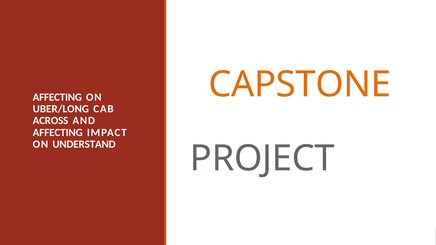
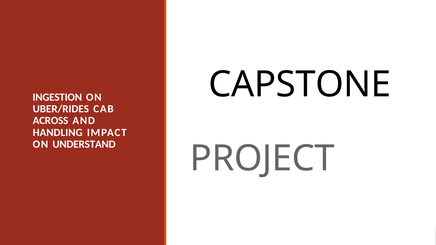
CAPSTONE colour: orange -> black
AFFECTING at (57, 97): AFFECTING -> INGESTION
UBER/LONG: UBER/LONG -> UBER/RIDES
AFFECTING at (58, 133): AFFECTING -> HANDLING
